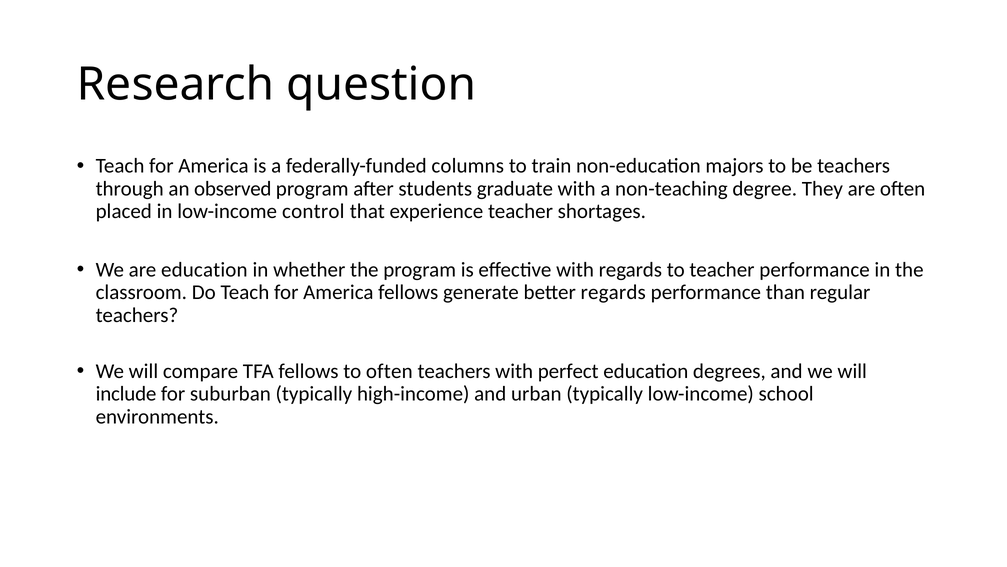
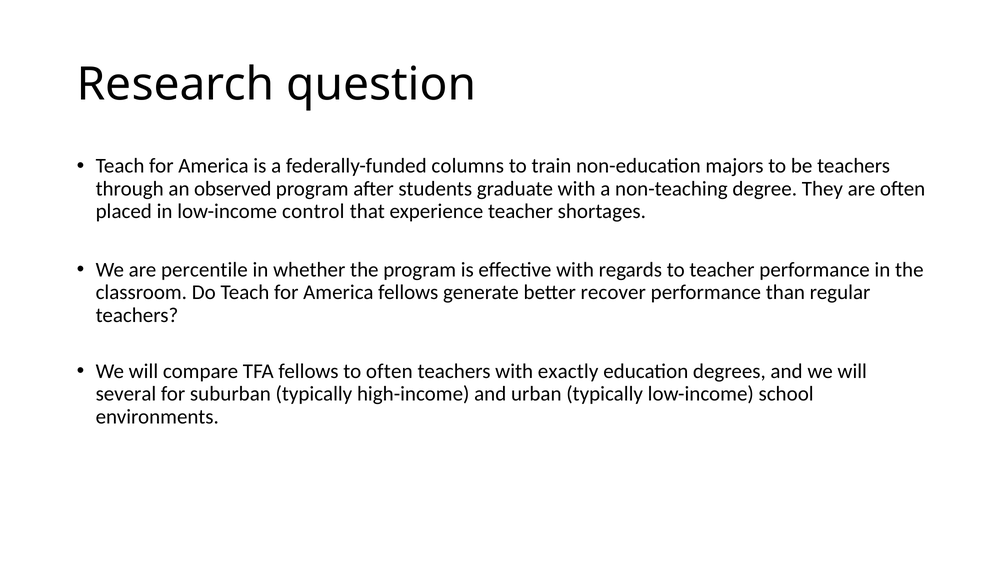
are education: education -> percentile
better regards: regards -> recover
perfect: perfect -> exactly
include: include -> several
